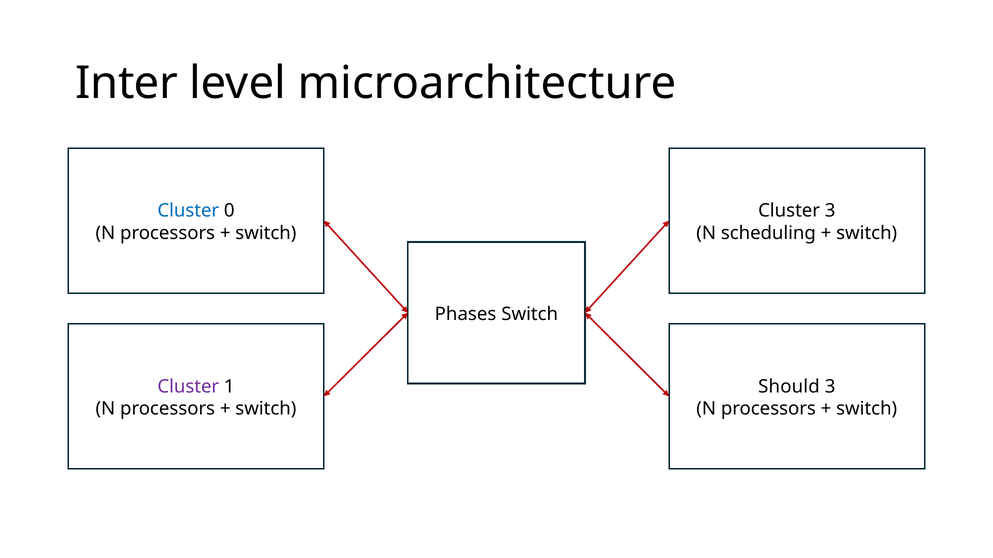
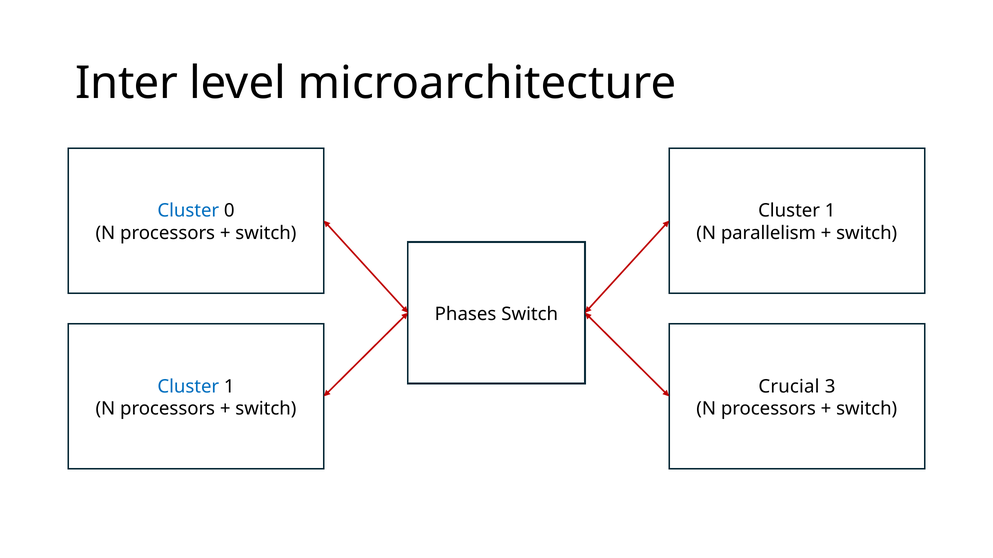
3 at (830, 211): 3 -> 1
scheduling: scheduling -> parallelism
Cluster at (188, 387) colour: purple -> blue
Should: Should -> Crucial
